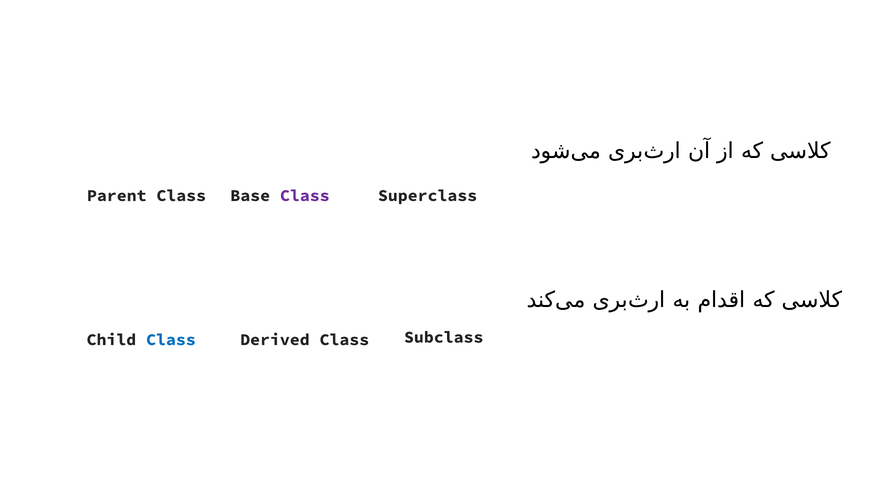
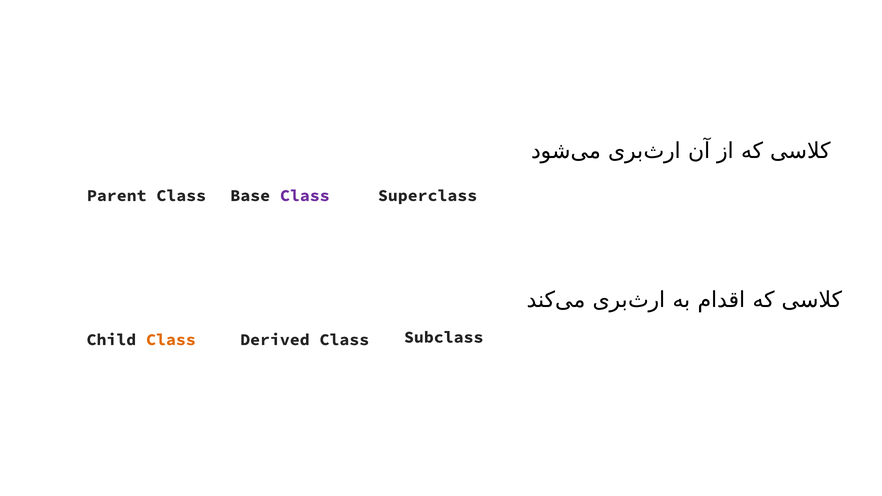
Class at (171, 340) colour: blue -> orange
